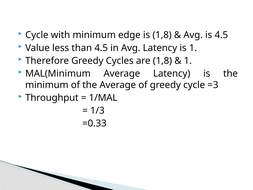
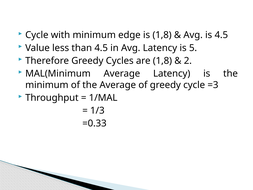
is 1: 1 -> 5
1 at (188, 61): 1 -> 2
